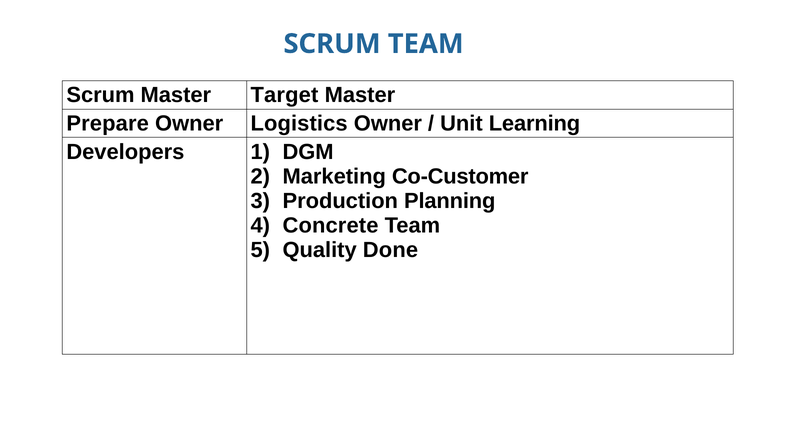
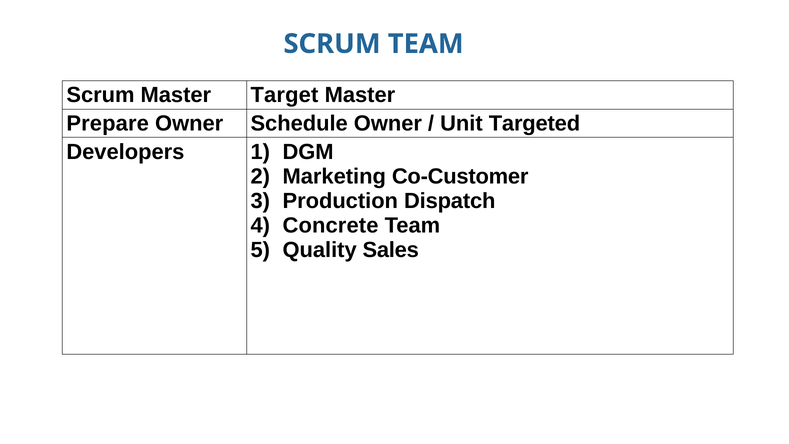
Logistics: Logistics -> Schedule
Learning: Learning -> Targeted
Planning: Planning -> Dispatch
Done: Done -> Sales
